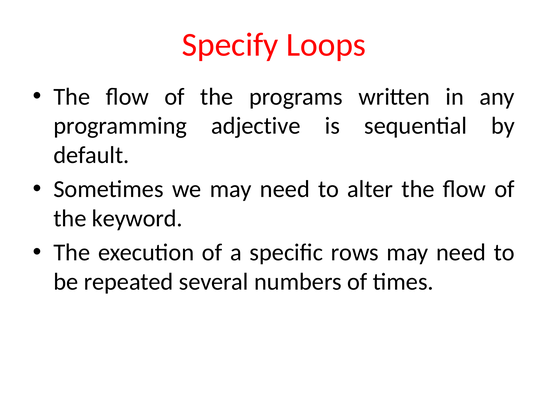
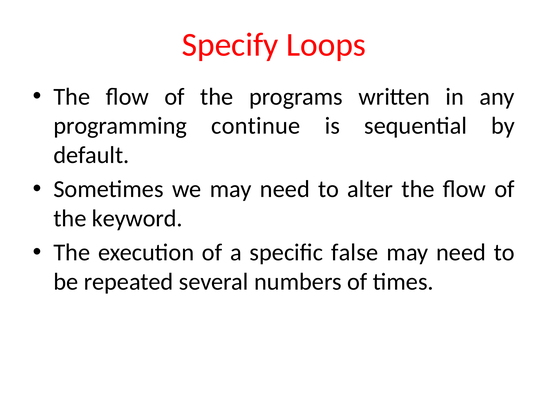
adjective: adjective -> continue
rows: rows -> false
